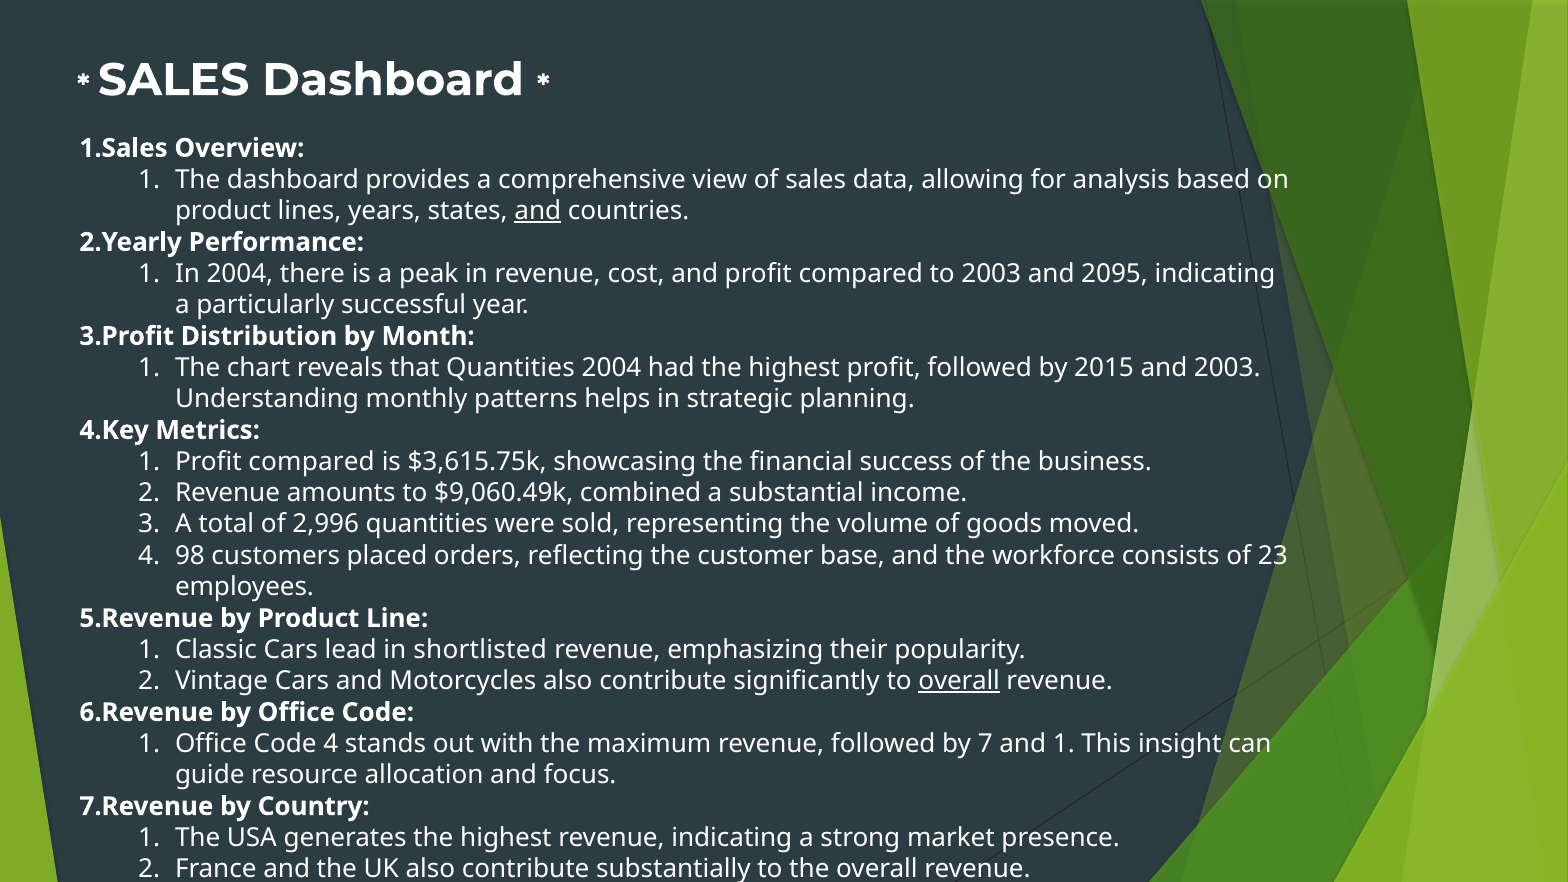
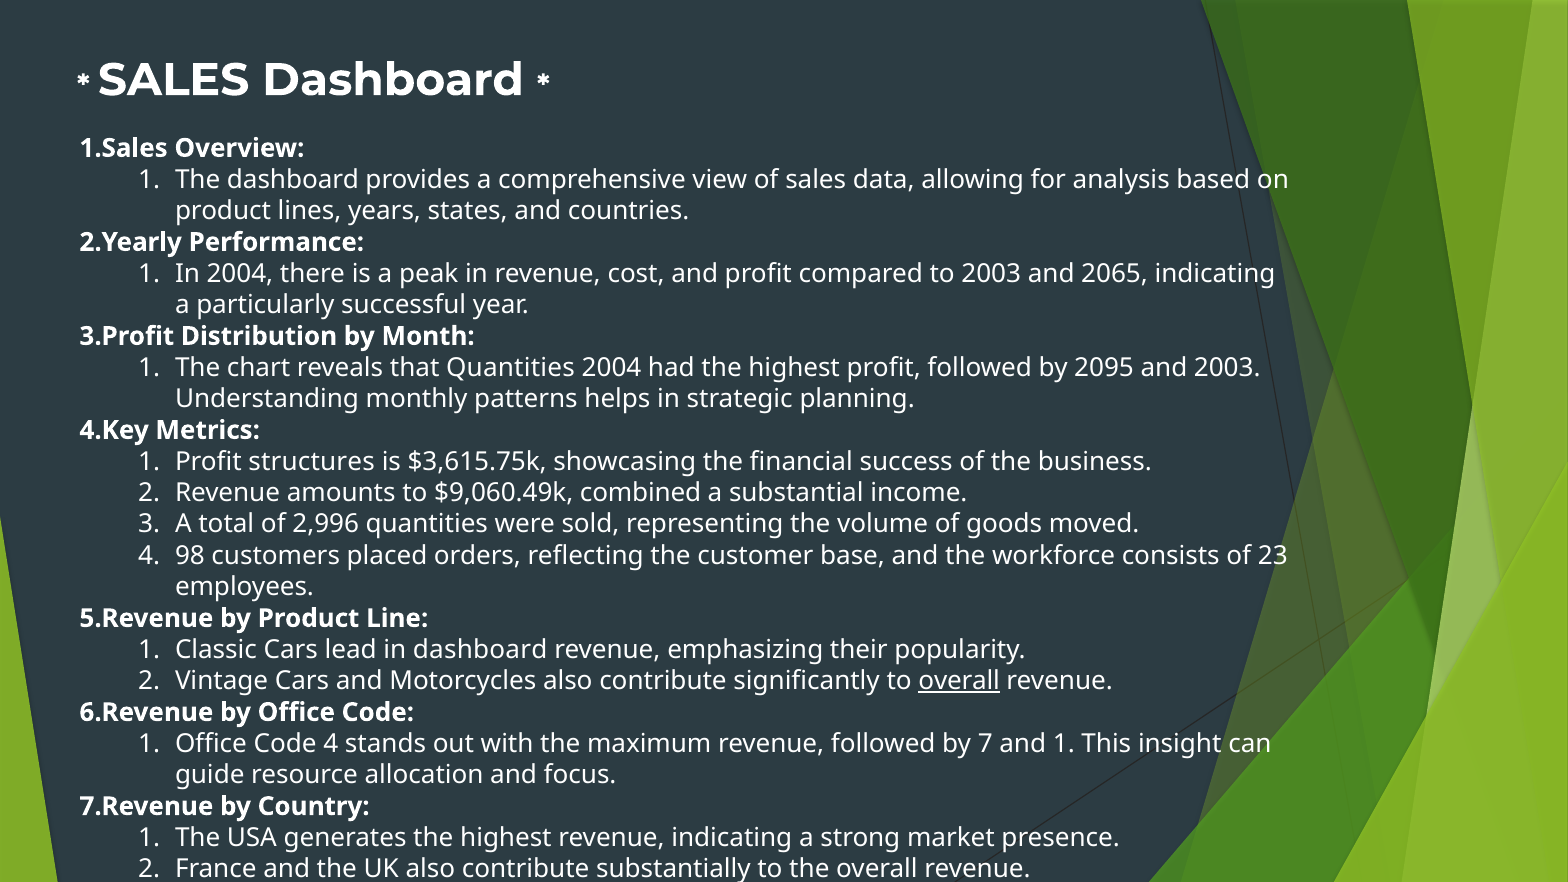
and at (538, 211) underline: present -> none
2095: 2095 -> 2065
2015: 2015 -> 2095
1 Profit compared: compared -> structures
in shortlisted: shortlisted -> dashboard
